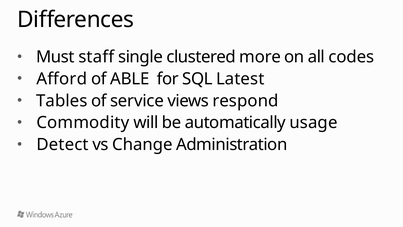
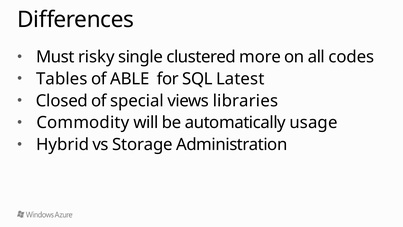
staff: staff -> risky
Afford: Afford -> Tables
Tables: Tables -> Closed
service: service -> special
respond: respond -> libraries
Detect: Detect -> Hybrid
Change: Change -> Storage
